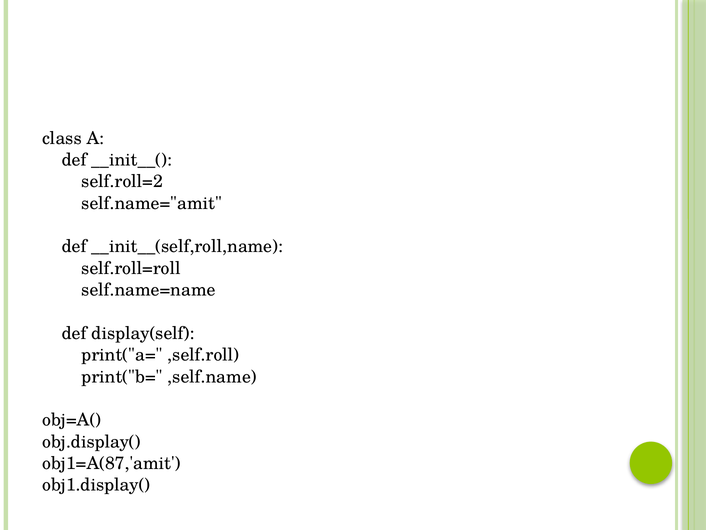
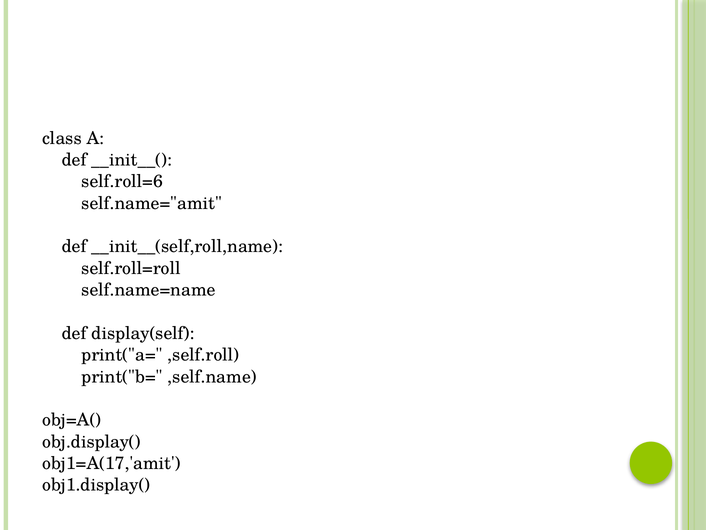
self.roll=2: self.roll=2 -> self.roll=6
obj1=A(87,'amit: obj1=A(87,'amit -> obj1=A(17,'amit
